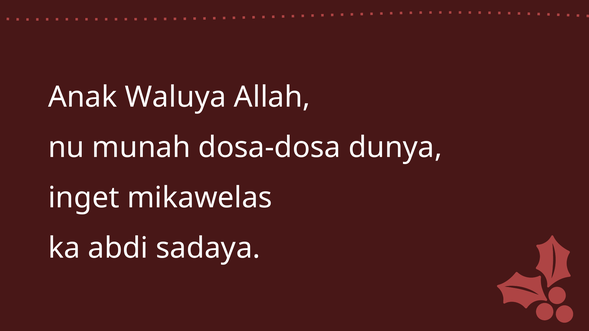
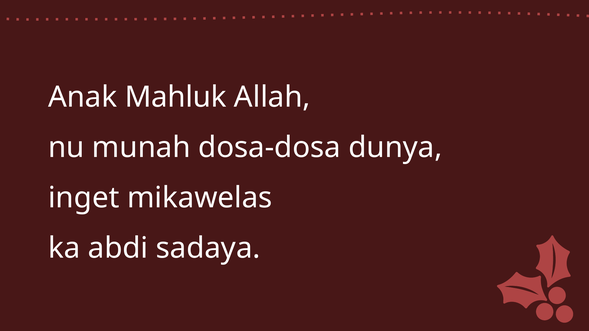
Waluya: Waluya -> Mahluk
